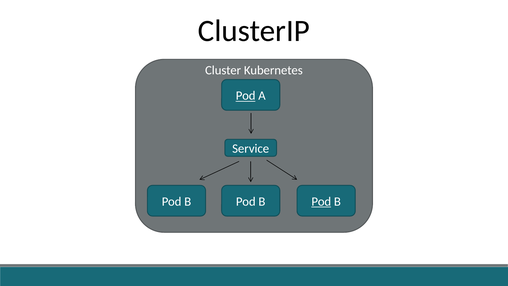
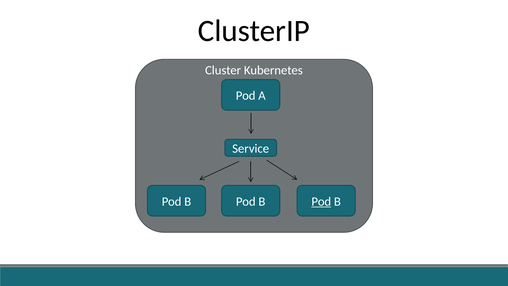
Pod at (246, 96) underline: present -> none
